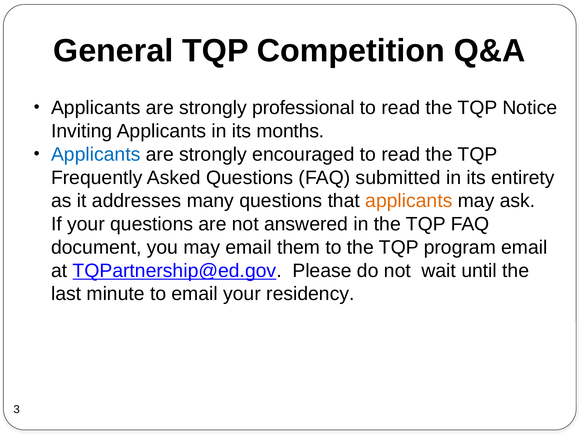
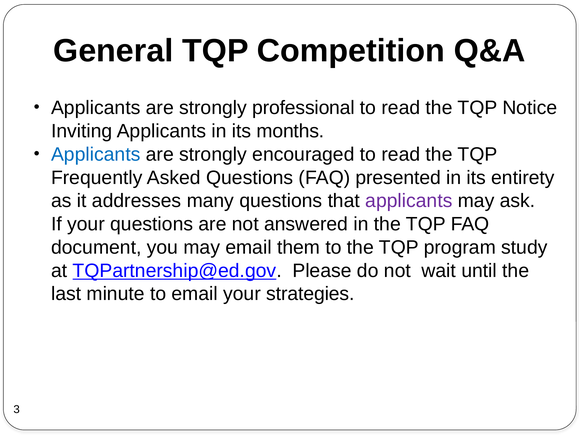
submitted: submitted -> presented
applicants at (409, 201) colour: orange -> purple
program email: email -> study
residency: residency -> strategies
